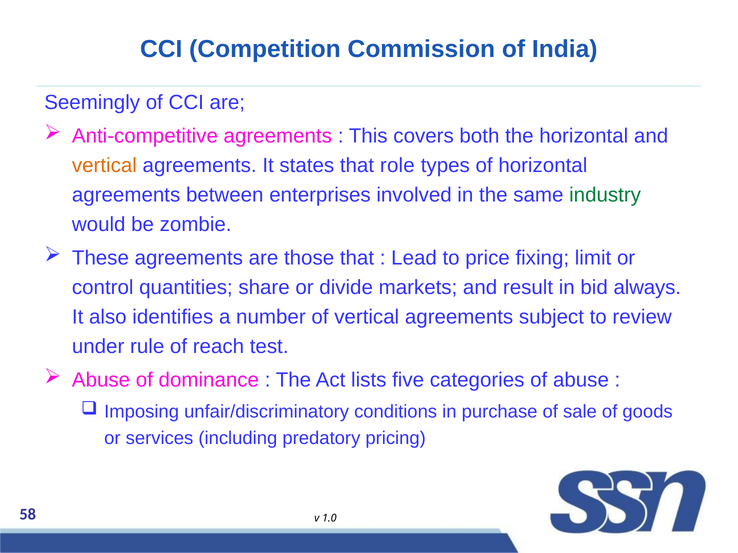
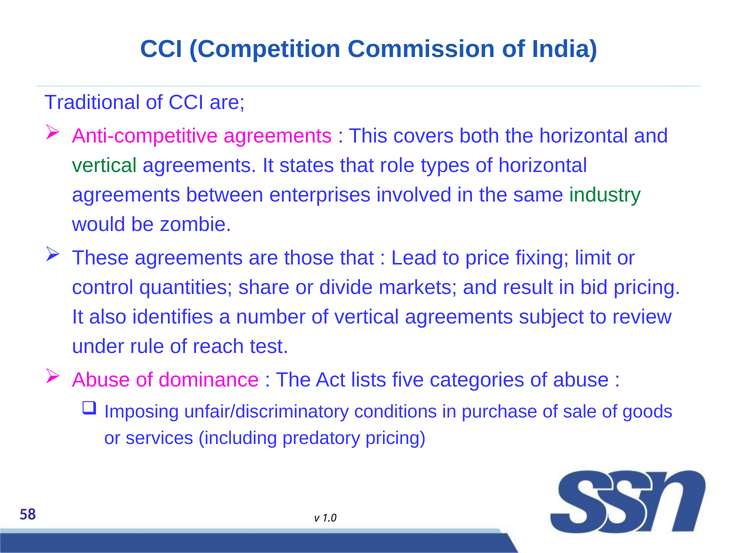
Seemingly: Seemingly -> Traditional
vertical at (104, 166) colour: orange -> green
bid always: always -> pricing
